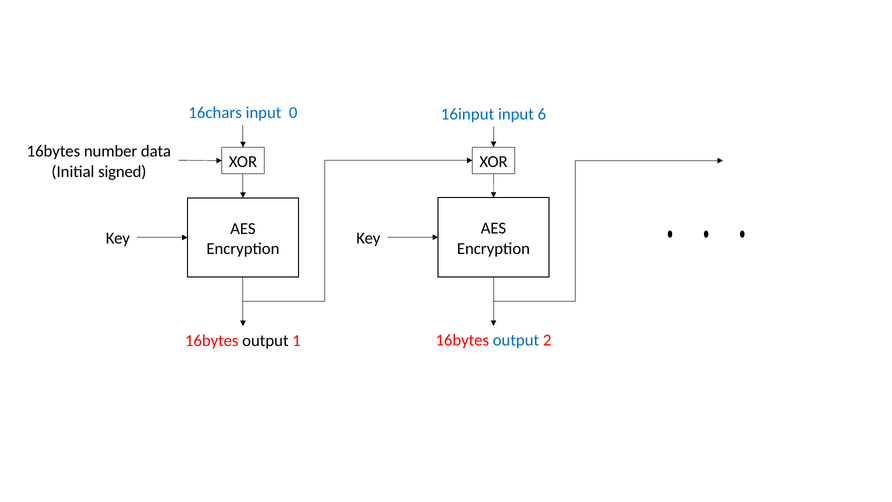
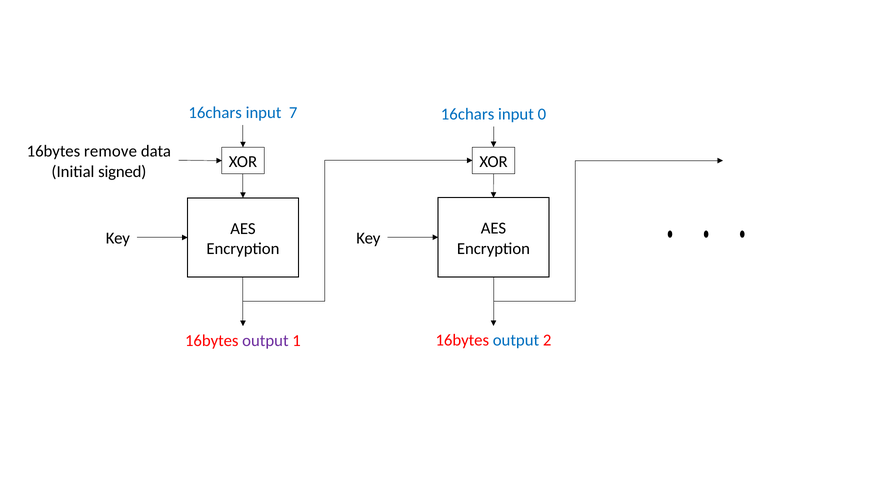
0: 0 -> 7
16input at (468, 114): 16input -> 16chars
6: 6 -> 0
number: number -> remove
output at (265, 340) colour: black -> purple
